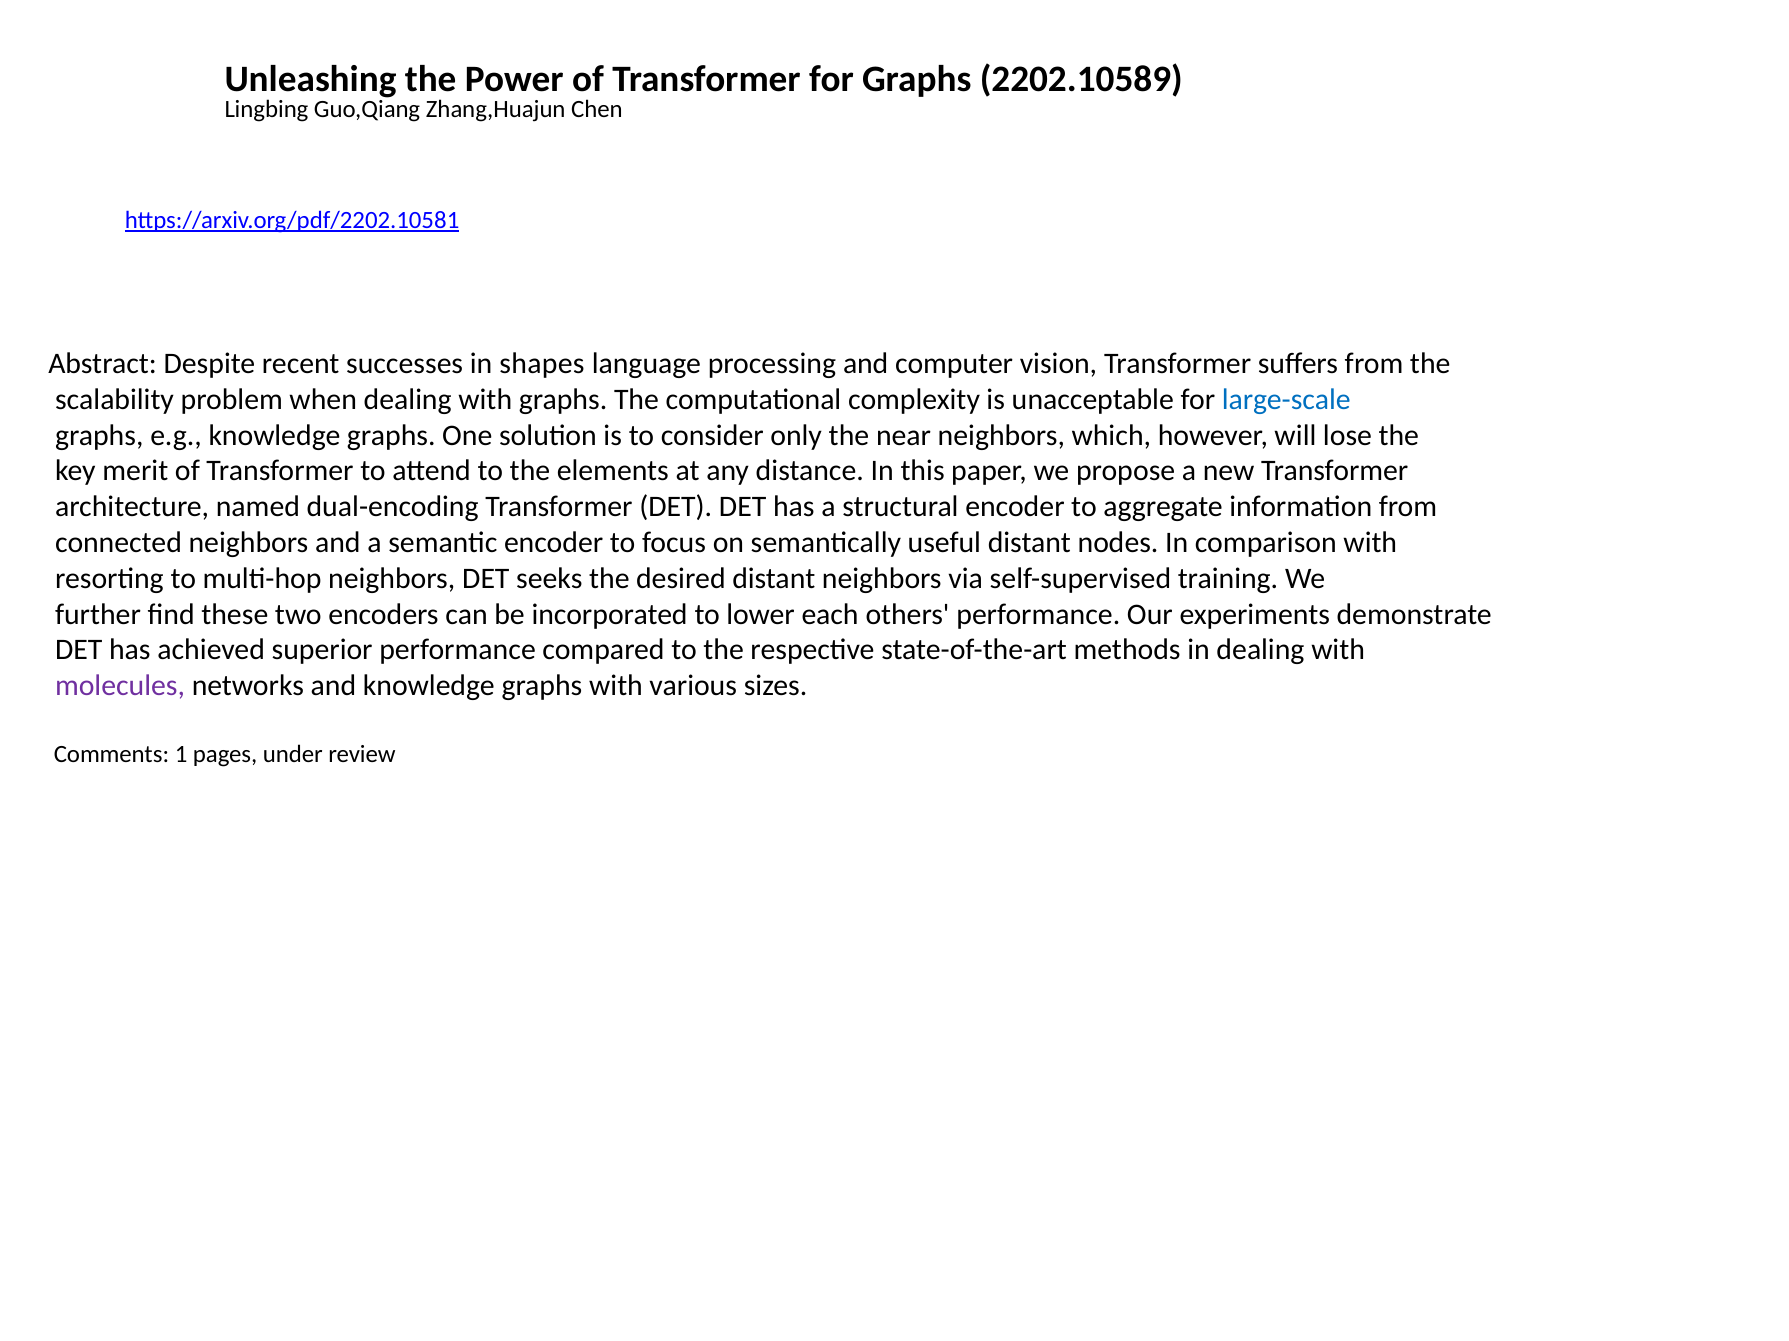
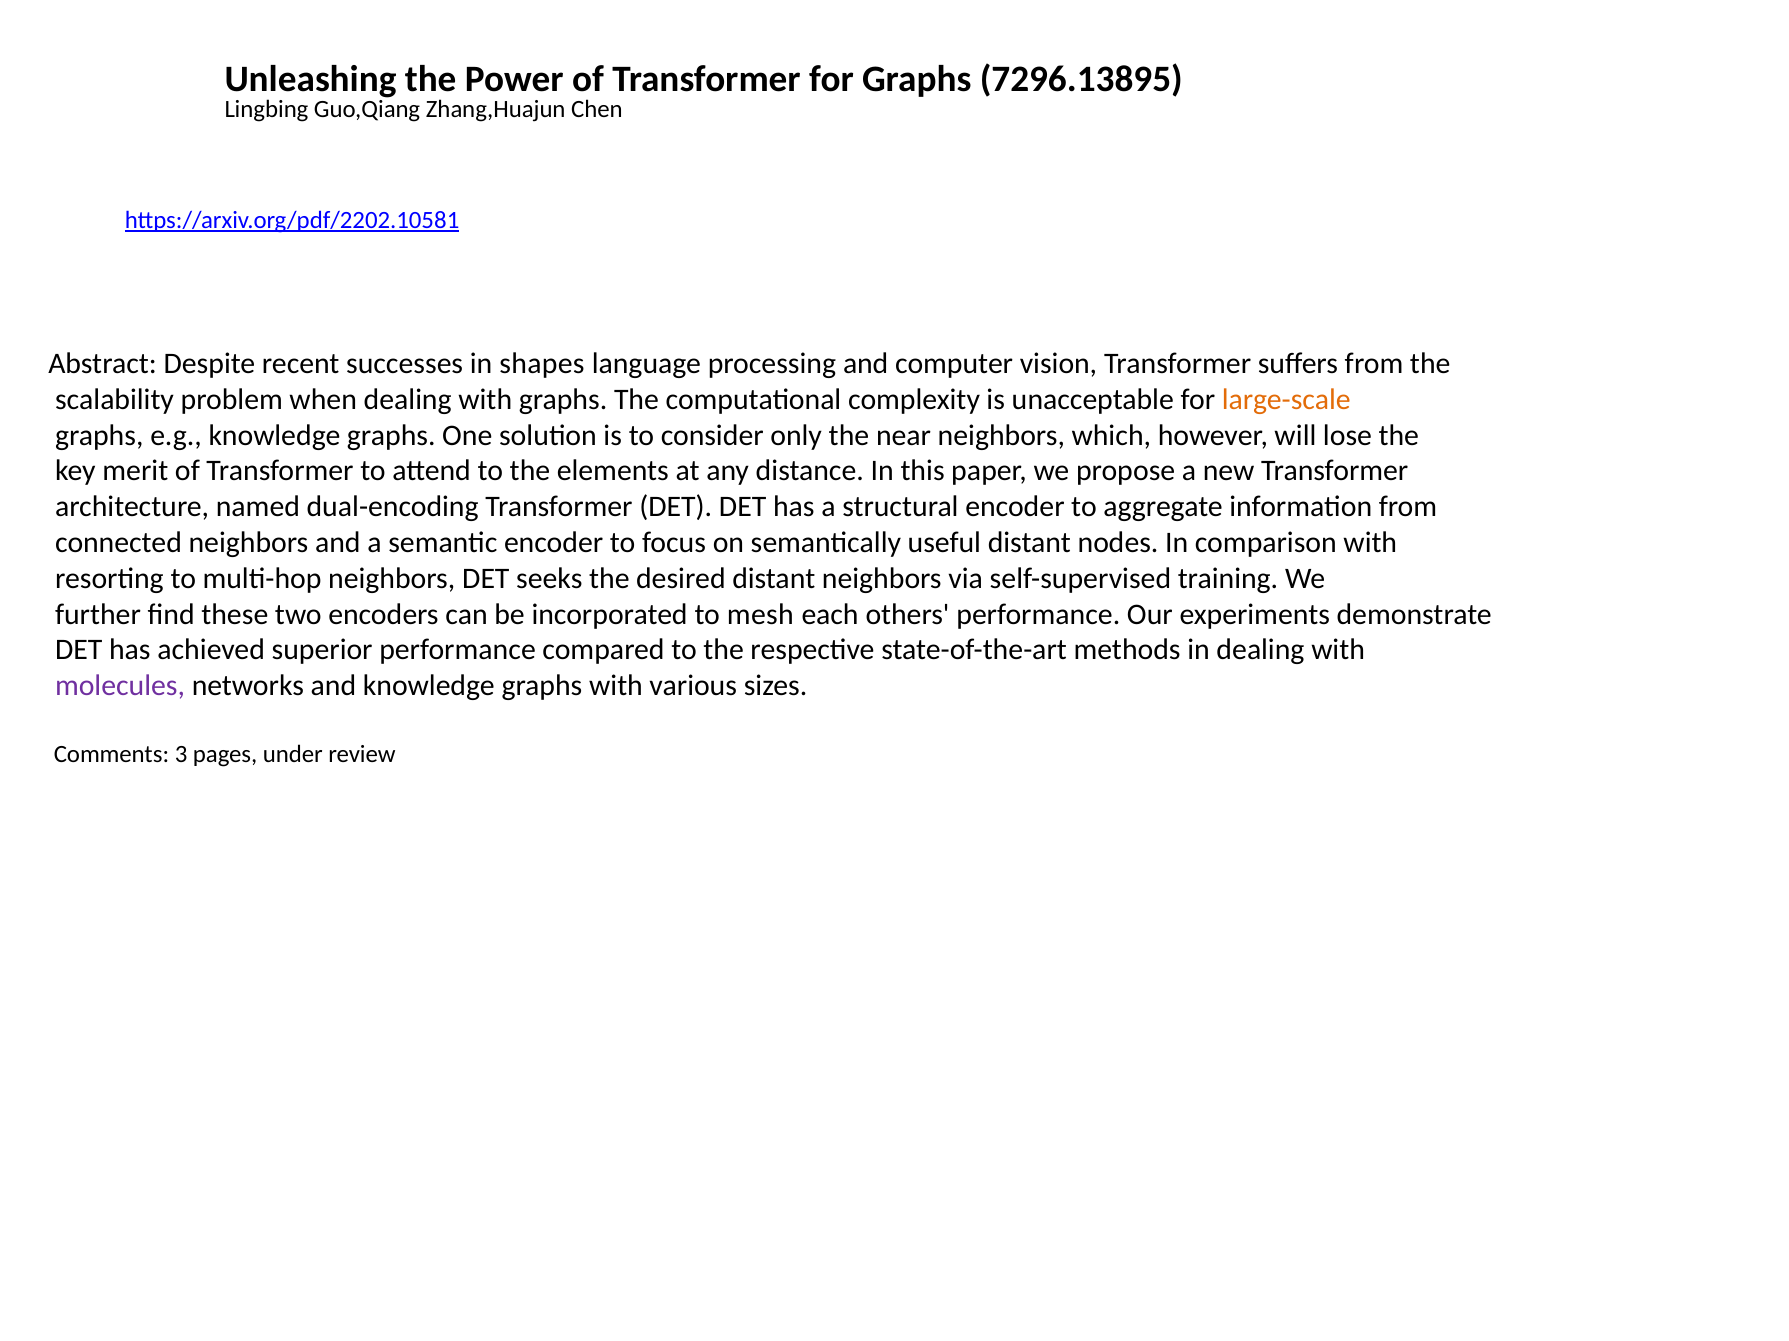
2202.10589: 2202.10589 -> 7296.13895
large-scale colour: blue -> orange
lower: lower -> mesh
1: 1 -> 3
